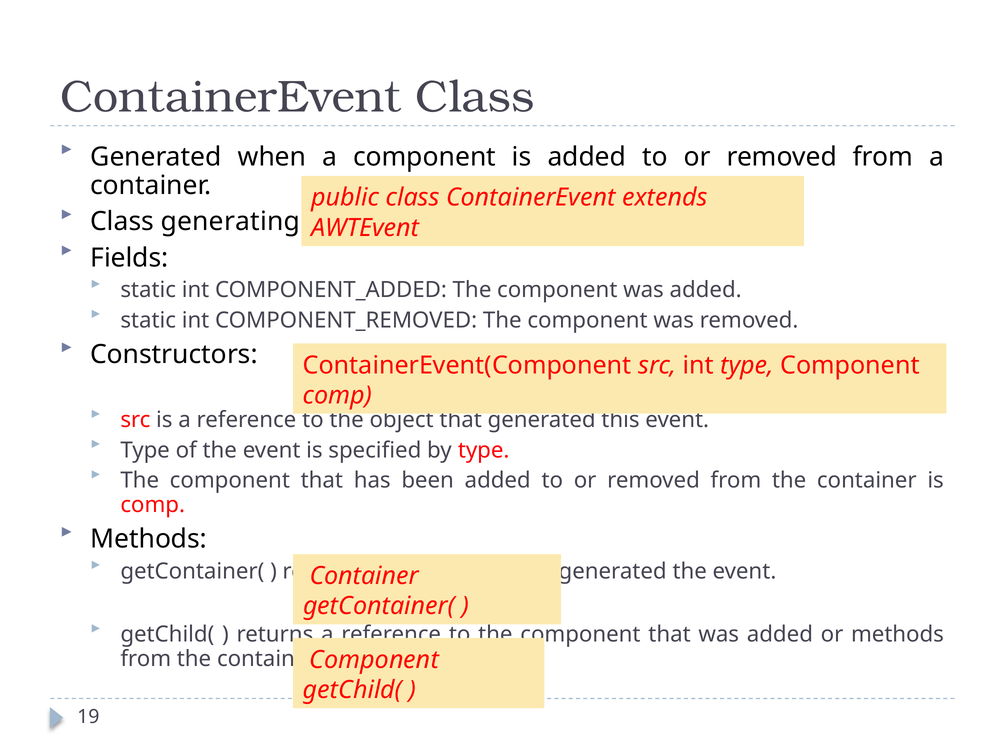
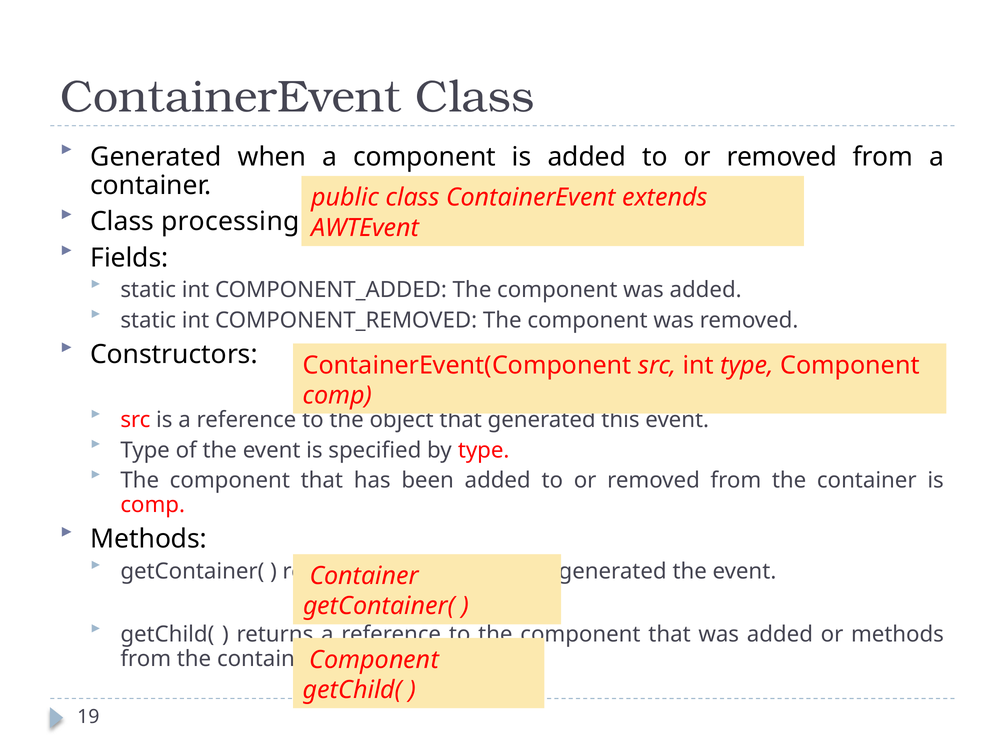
generating: generating -> processing
